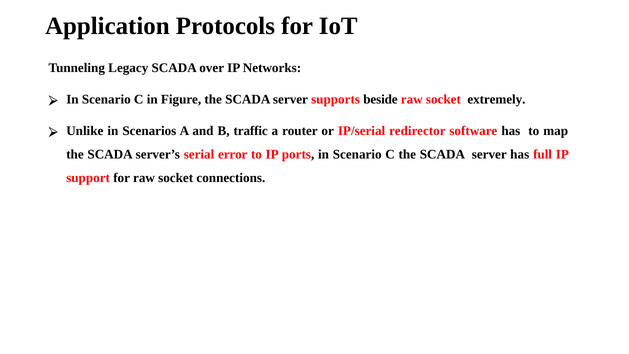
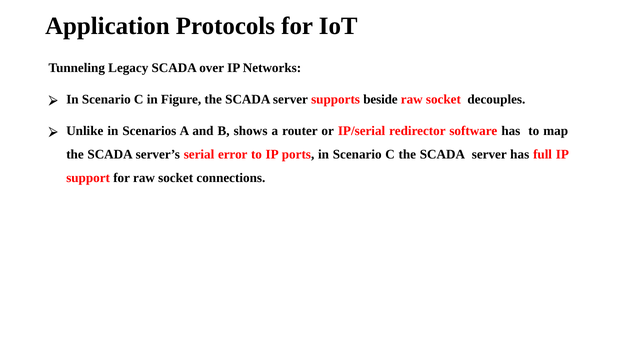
extremely: extremely -> decouples
traffic: traffic -> shows
